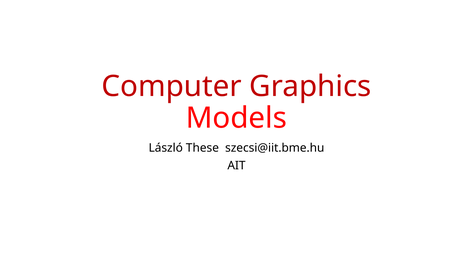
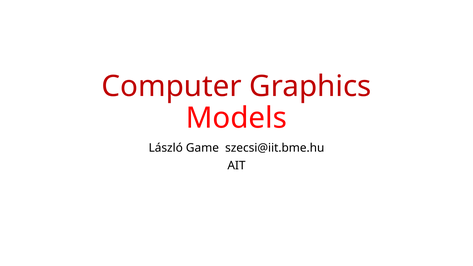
These: These -> Game
